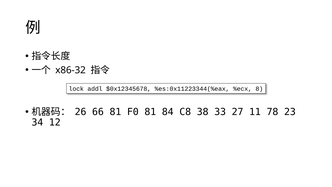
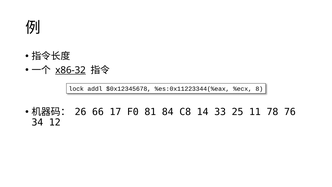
x86-32 underline: none -> present
66 81: 81 -> 17
38: 38 -> 14
27: 27 -> 25
23: 23 -> 76
